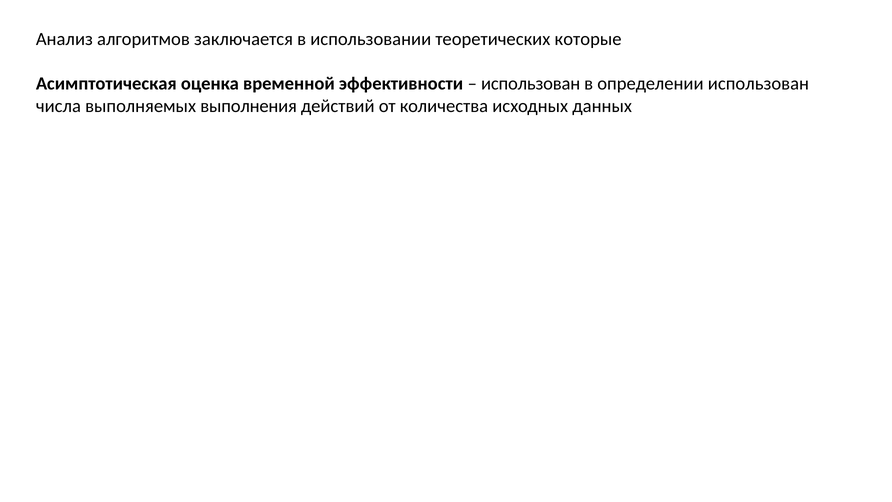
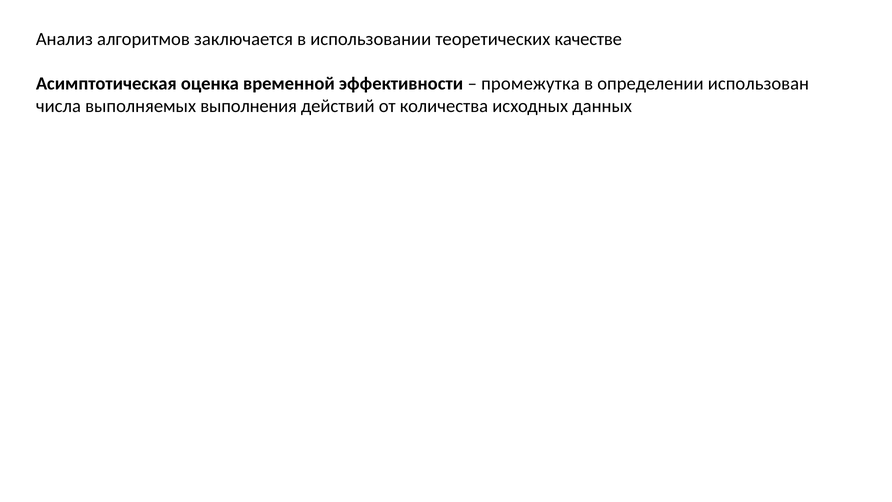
которые: которые -> качестве
использован at (531, 84): использован -> промежутка
